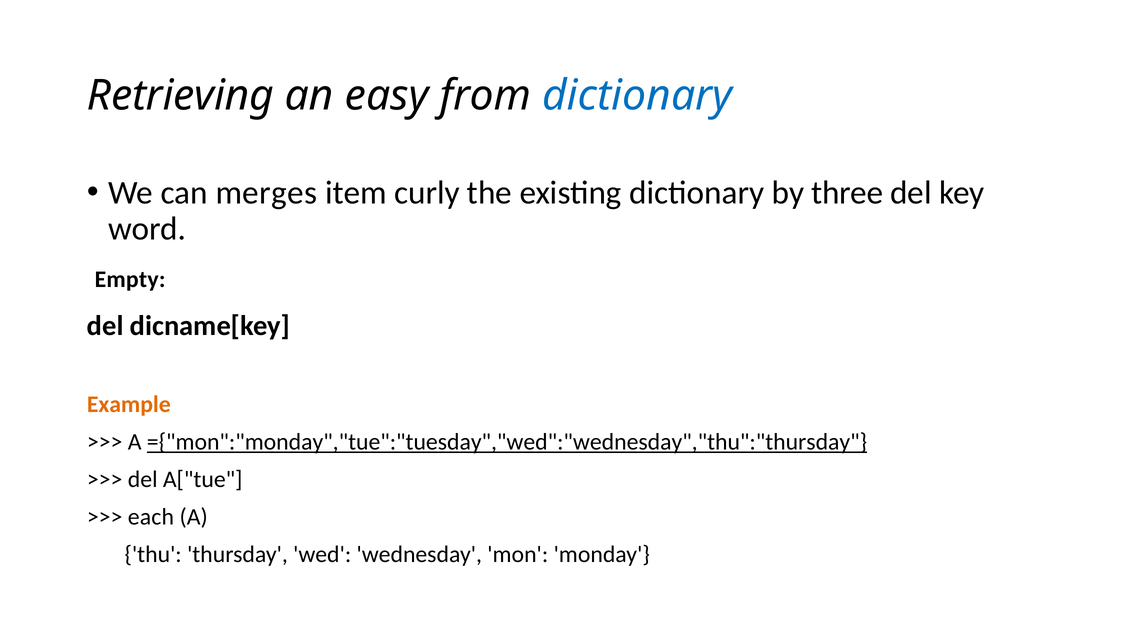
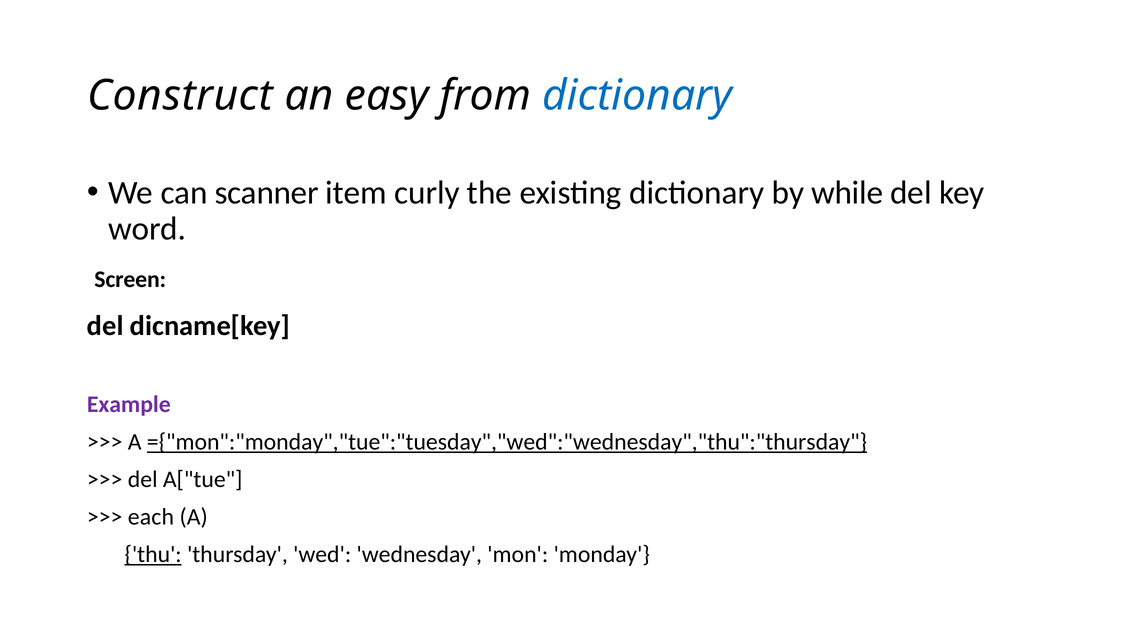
Retrieving: Retrieving -> Construct
merges: merges -> scanner
three: three -> while
Empty: Empty -> Screen
Example colour: orange -> purple
thu underline: none -> present
